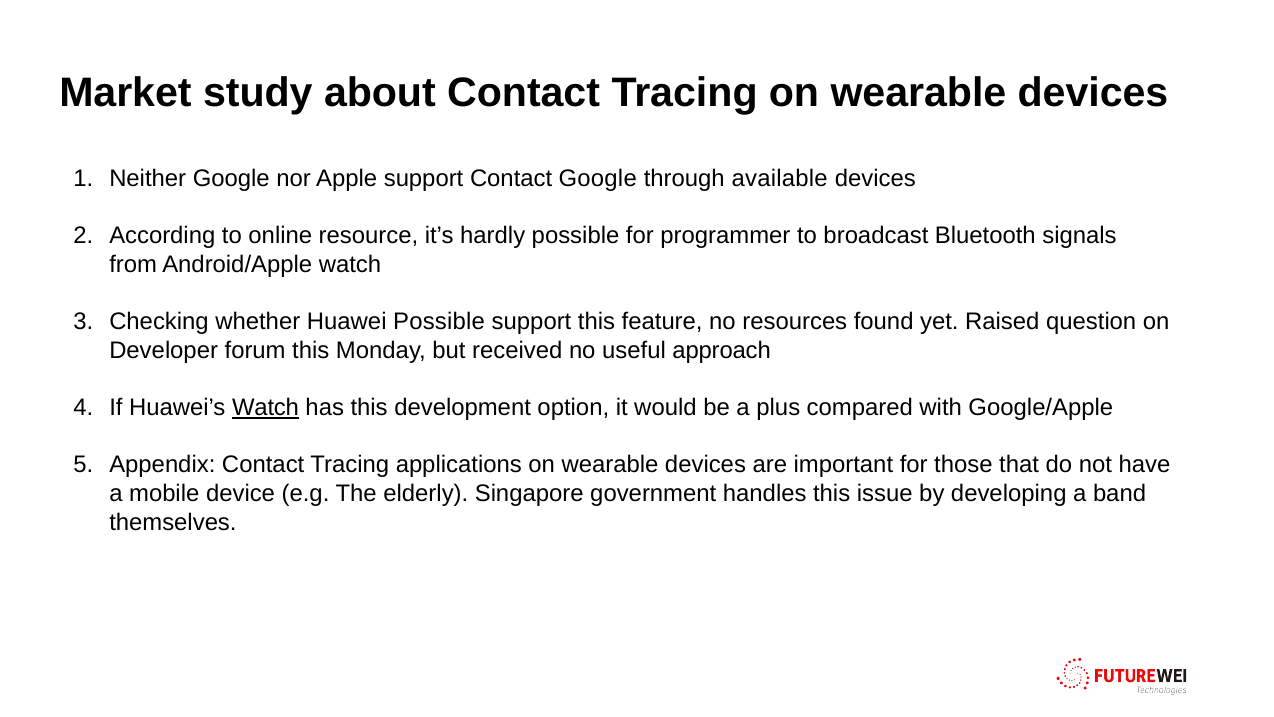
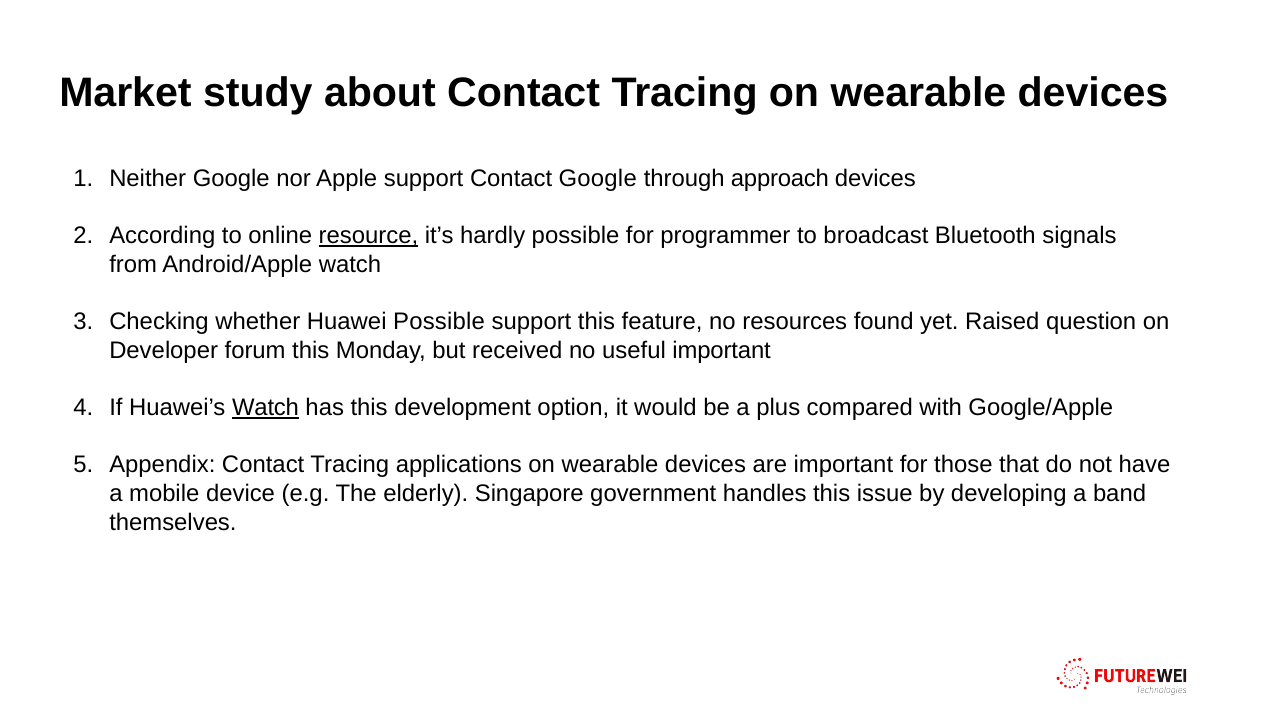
available: available -> approach
resource underline: none -> present
useful approach: approach -> important
